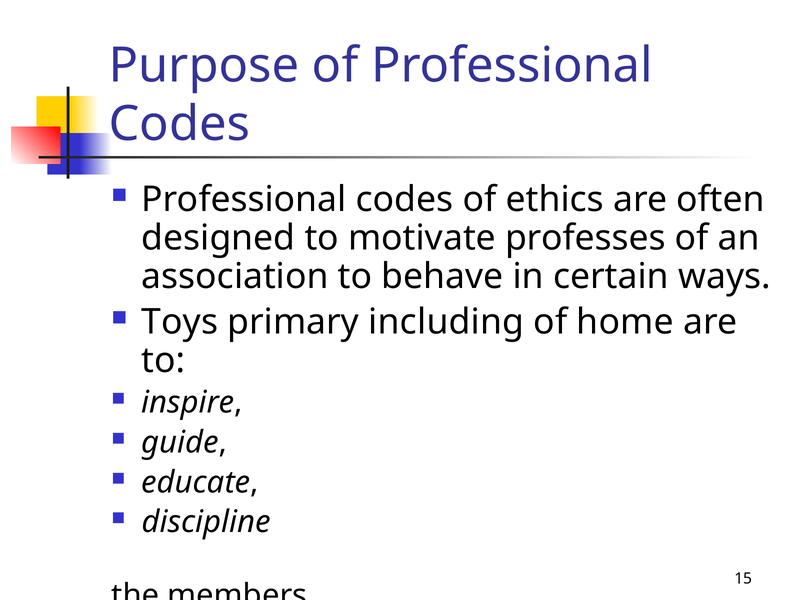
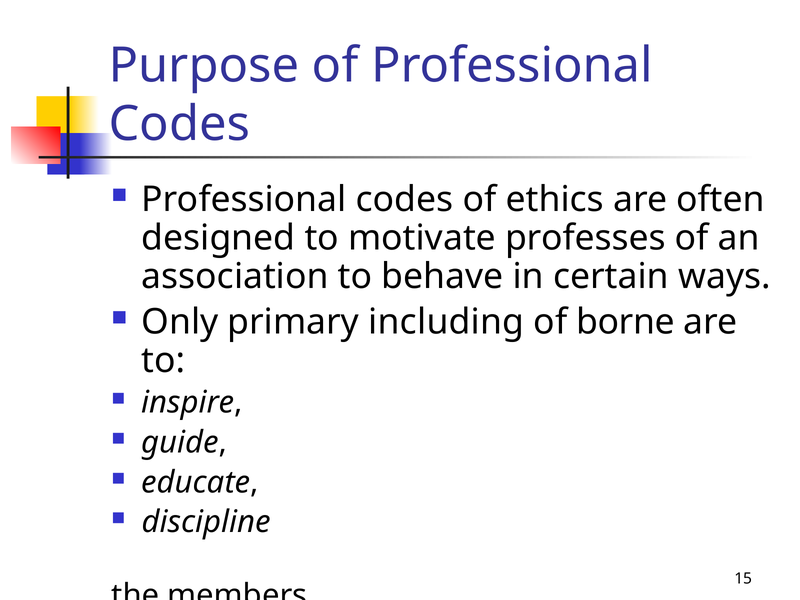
Toys: Toys -> Only
home: home -> borne
